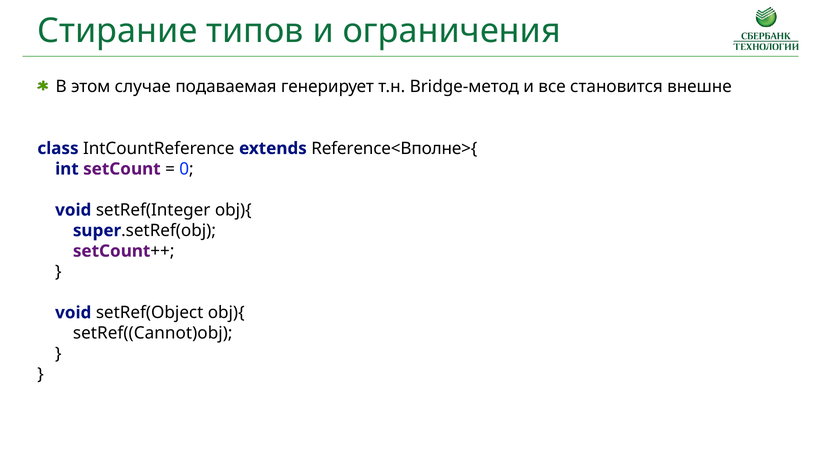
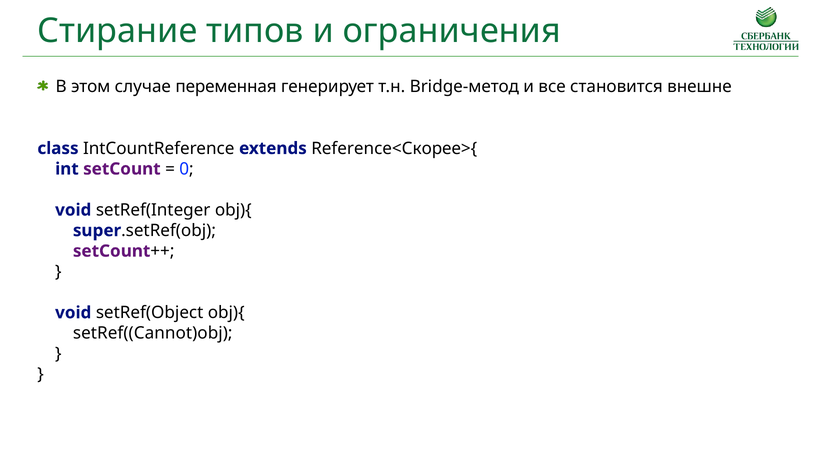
подаваемая: подаваемая -> переменная
Reference<Вполне>{: Reference<Вполне>{ -> Reference<Скорее>{
